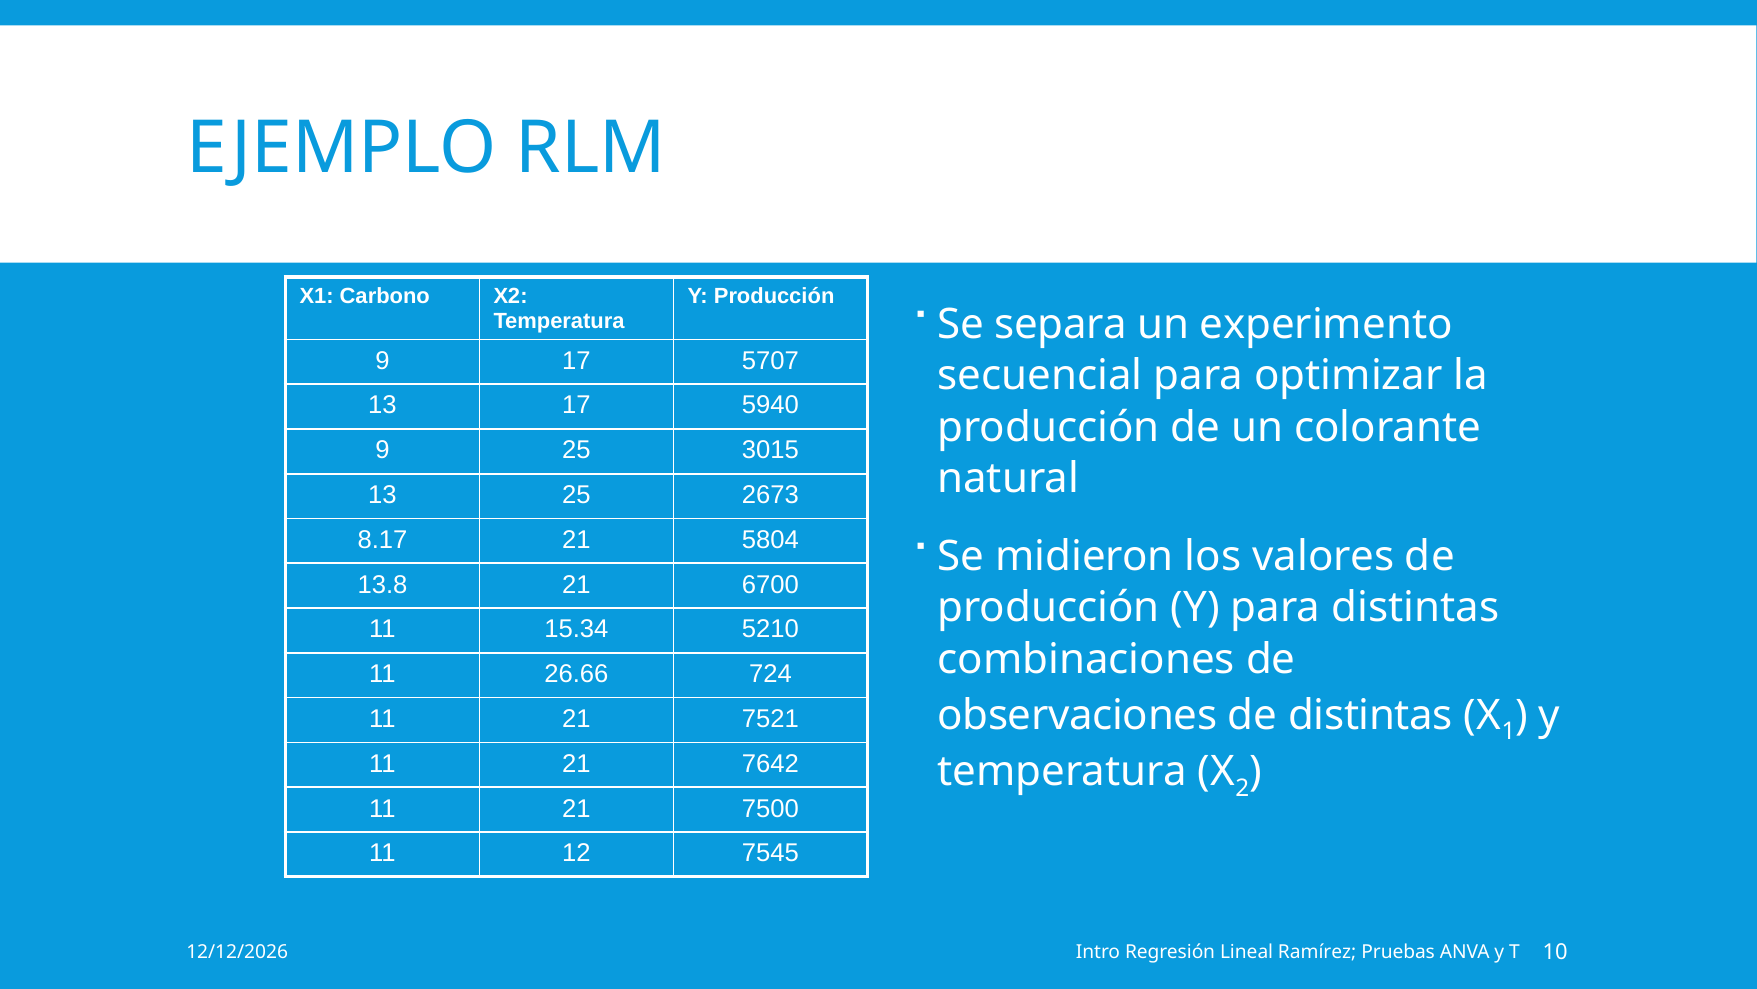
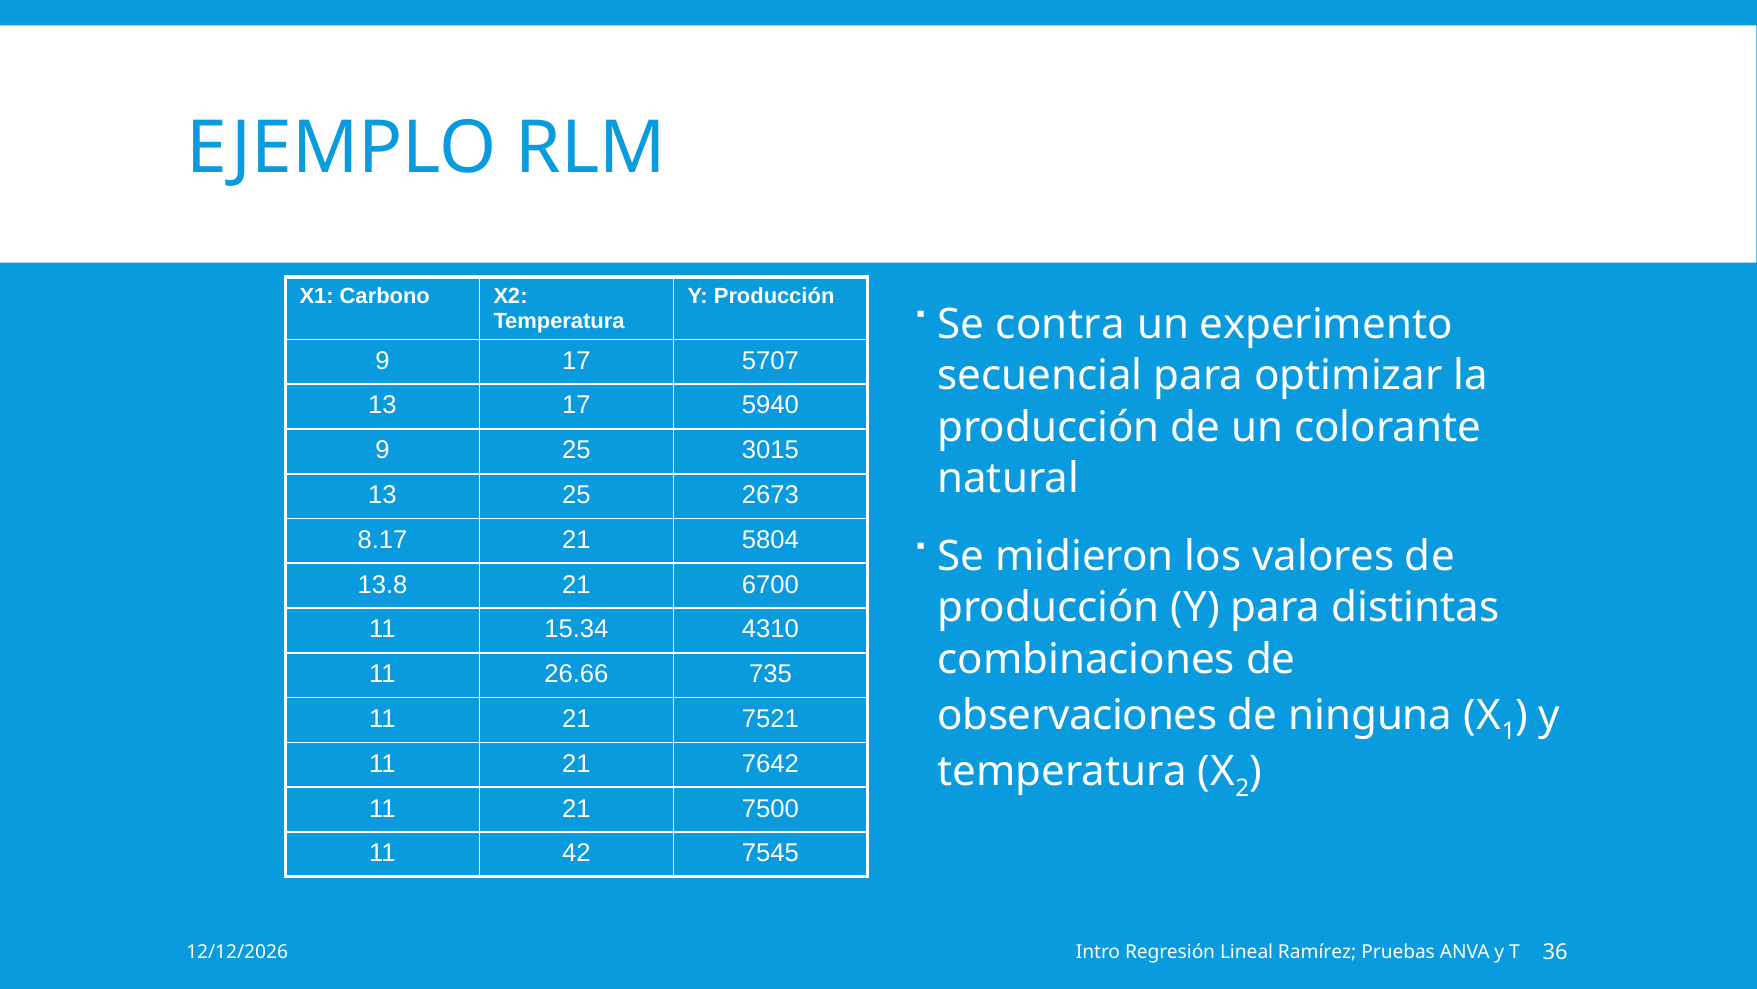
separa: separa -> contra
5210: 5210 -> 4310
724: 724 -> 735
de distintas: distintas -> ninguna
12: 12 -> 42
10: 10 -> 36
